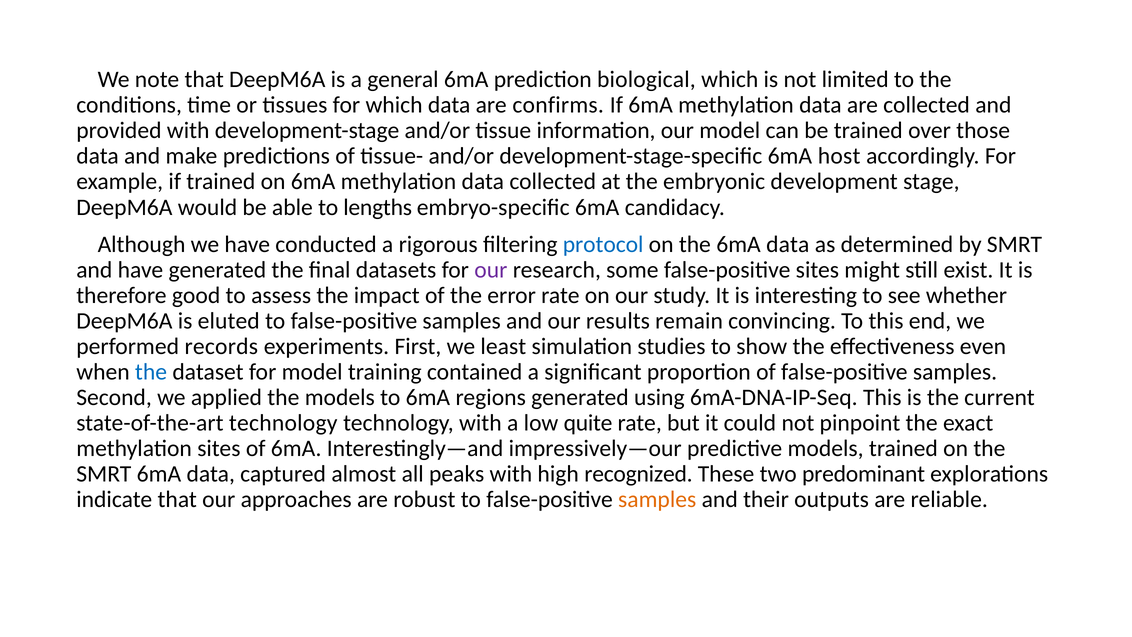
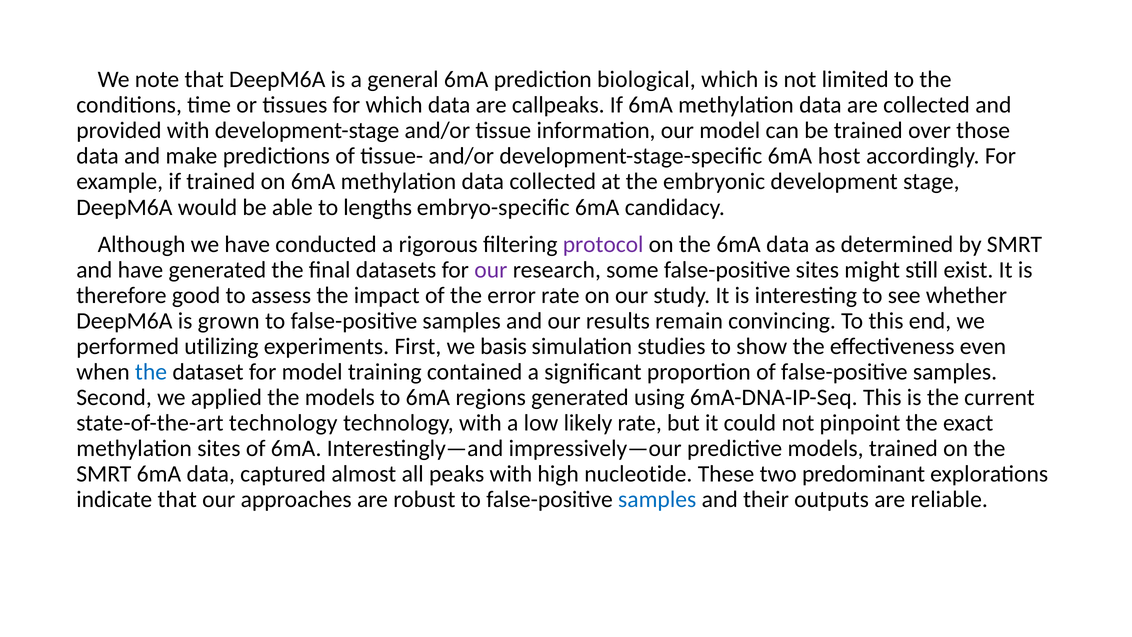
confirms: confirms -> callpeaks
protocol colour: blue -> purple
eluted: eluted -> grown
records: records -> utilizing
least: least -> basis
quite: quite -> likely
recognized: recognized -> nucleotide
samples at (657, 499) colour: orange -> blue
